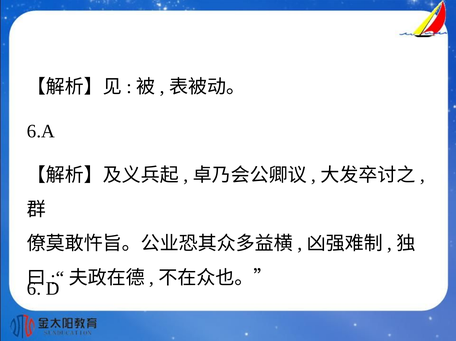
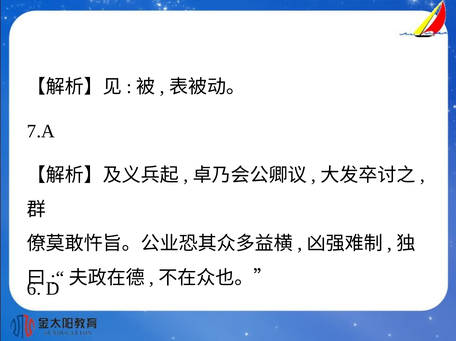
6.A: 6.A -> 7.A
